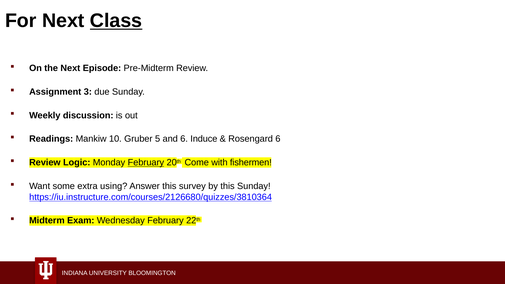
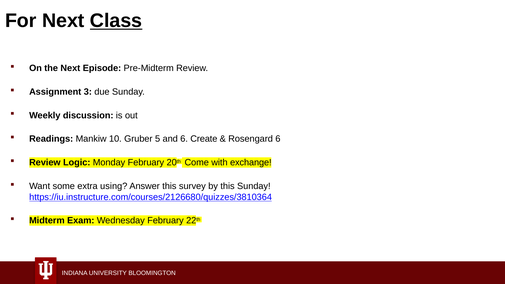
Induce: Induce -> Create
February at (146, 163) underline: present -> none
fishermen: fishermen -> exchange
